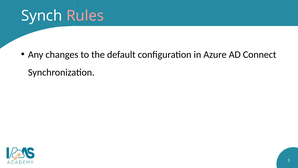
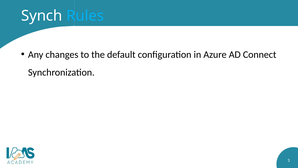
Rules colour: pink -> light blue
